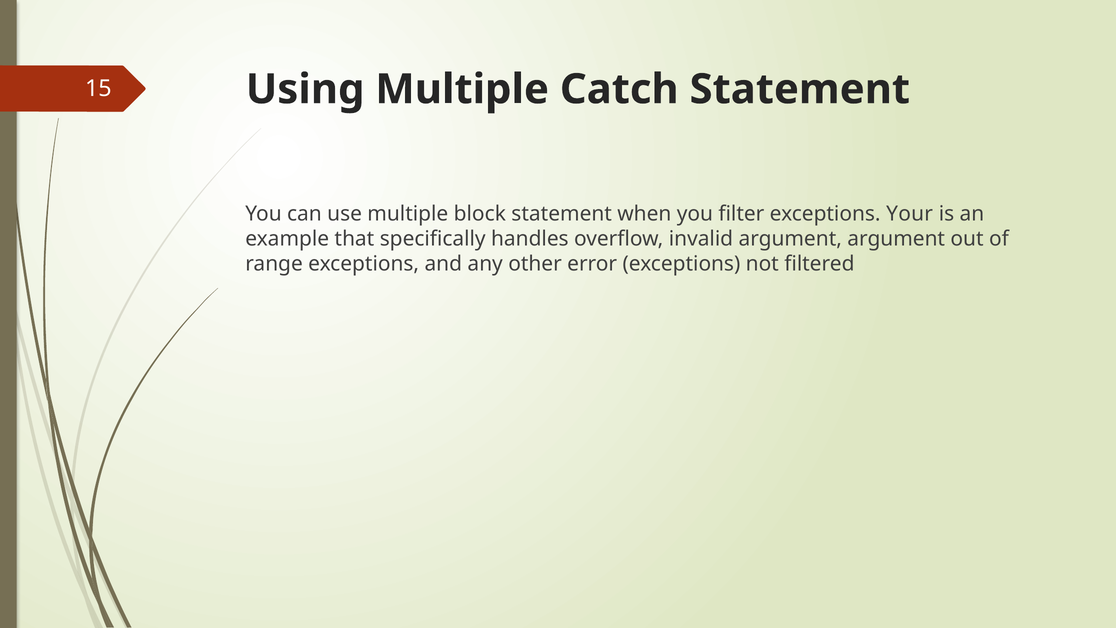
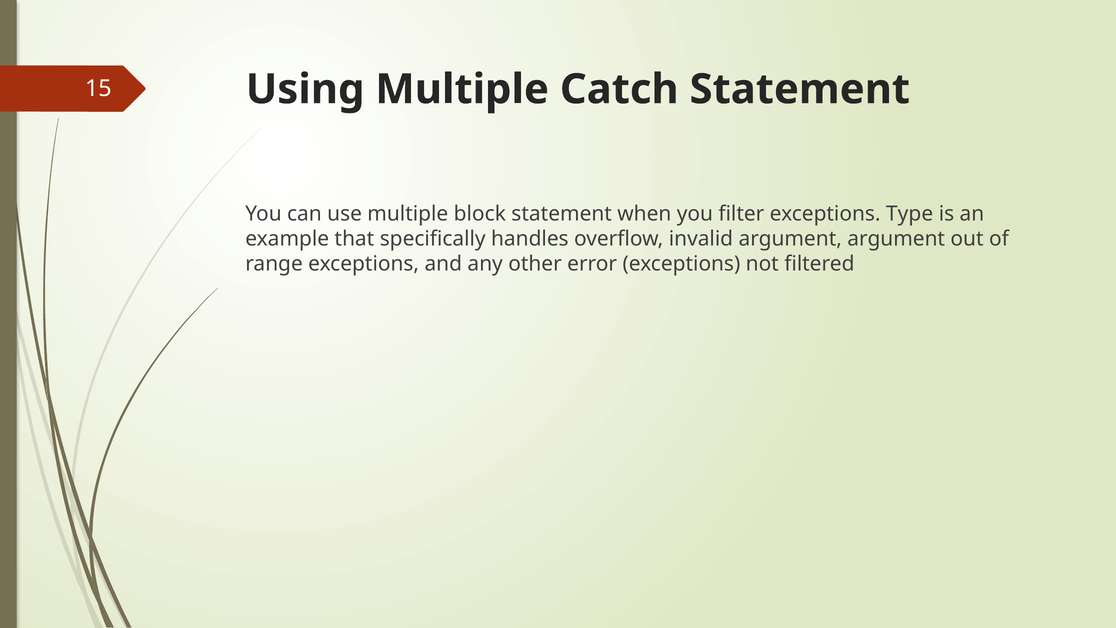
Your: Your -> Type
